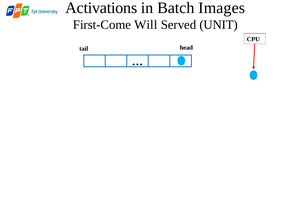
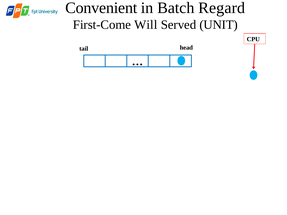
Activations: Activations -> Convenient
Images: Images -> Regard
